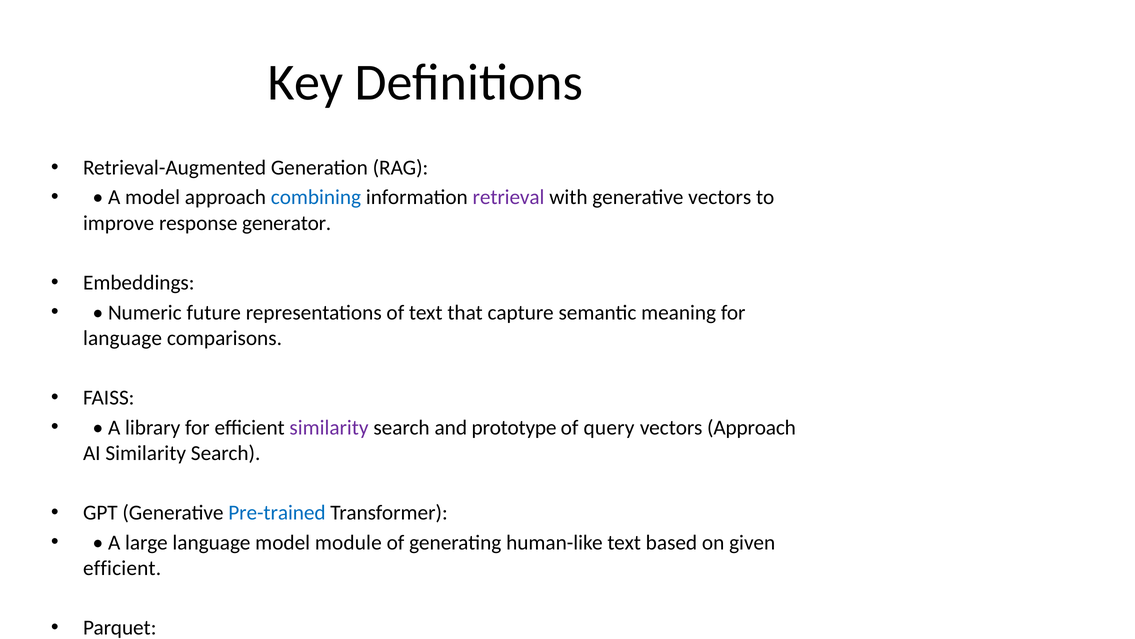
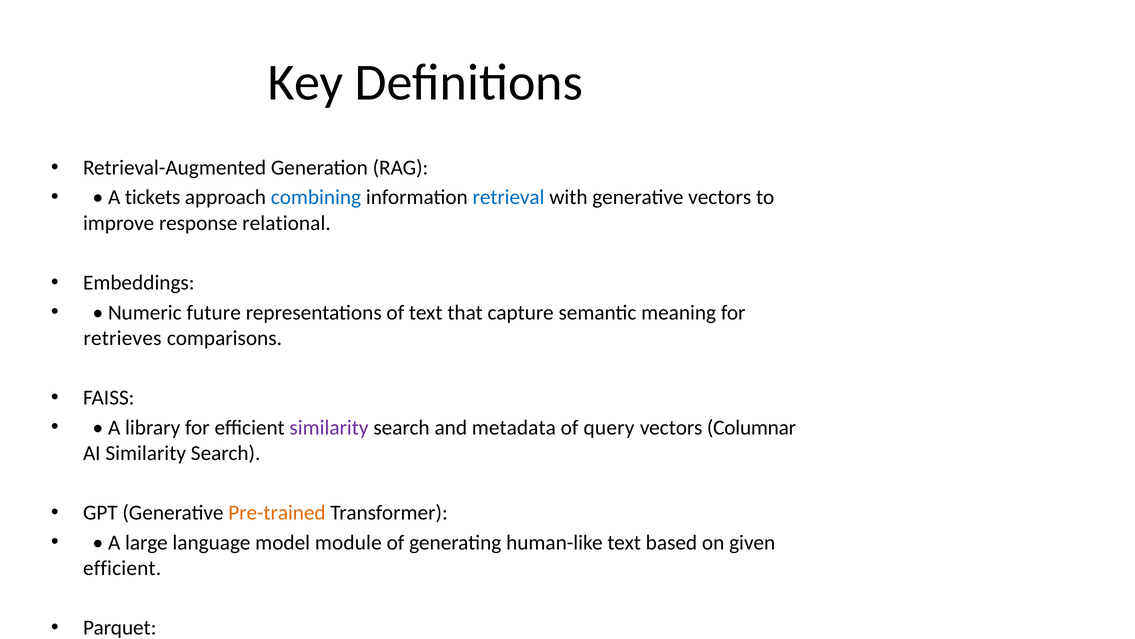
A model: model -> tickets
retrieval colour: purple -> blue
response generator: generator -> relational
language at (123, 338): language -> retrieves
and prototype: prototype -> metadata
vectors Approach: Approach -> Columnar
Pre-trained colour: blue -> orange
